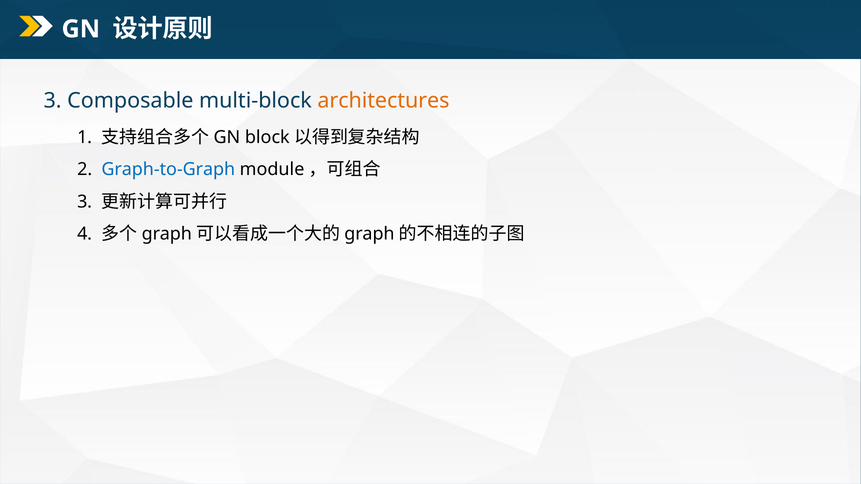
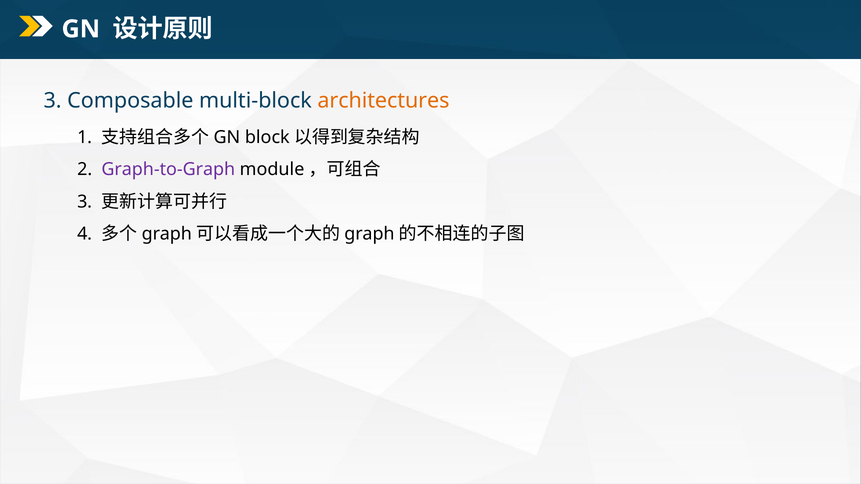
Graph-to-Graph colour: blue -> purple
